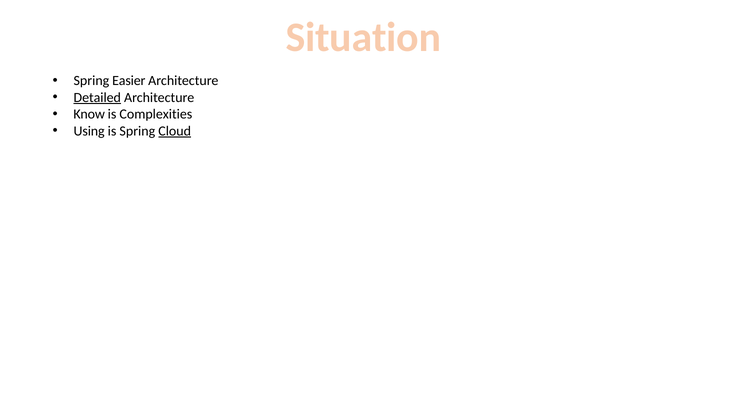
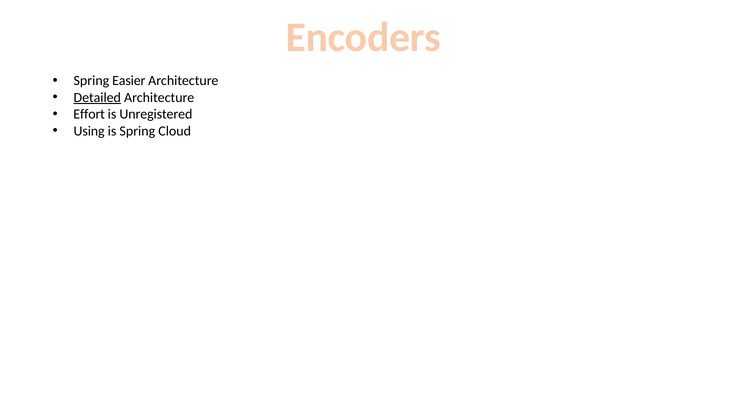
Situation: Situation -> Encoders
Know: Know -> Effort
Complexities: Complexities -> Unregistered
Cloud underline: present -> none
